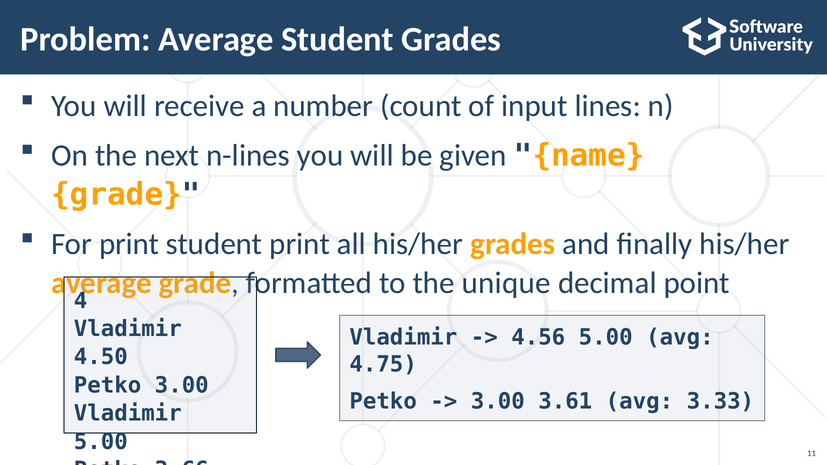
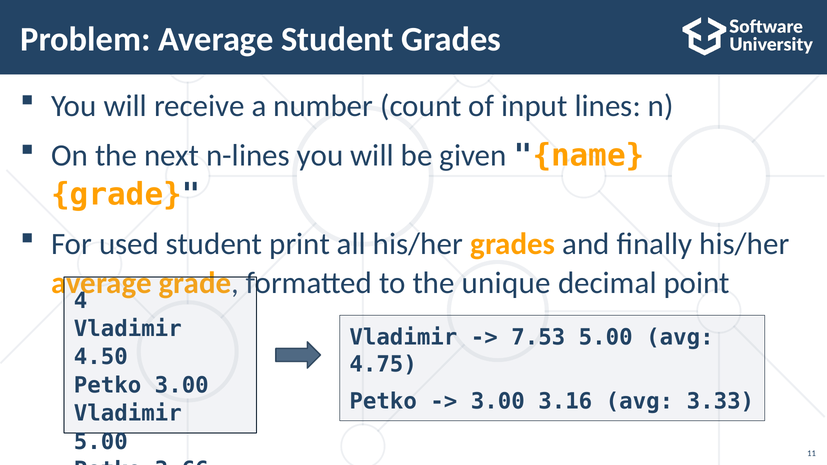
For print: print -> used
4.56: 4.56 -> 7.53
3.61: 3.61 -> 3.16
